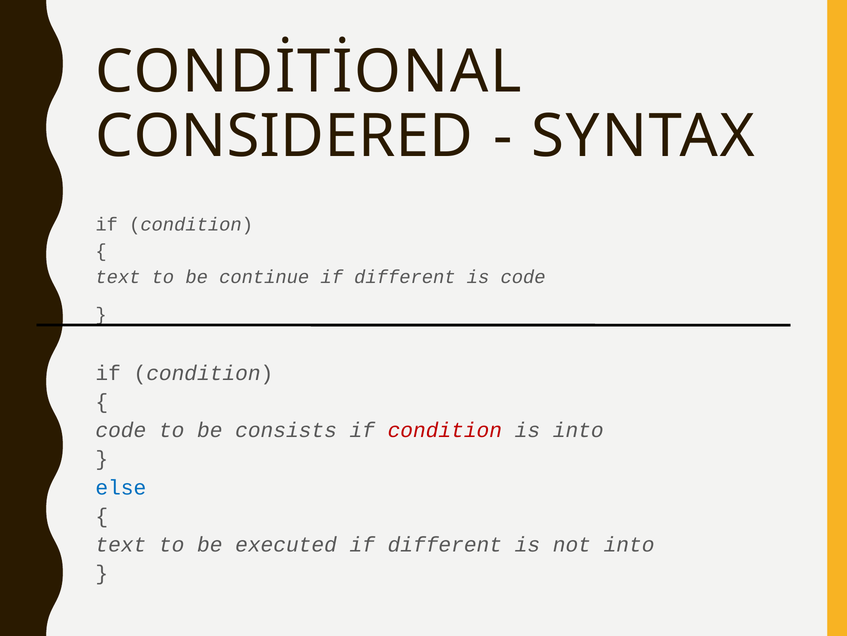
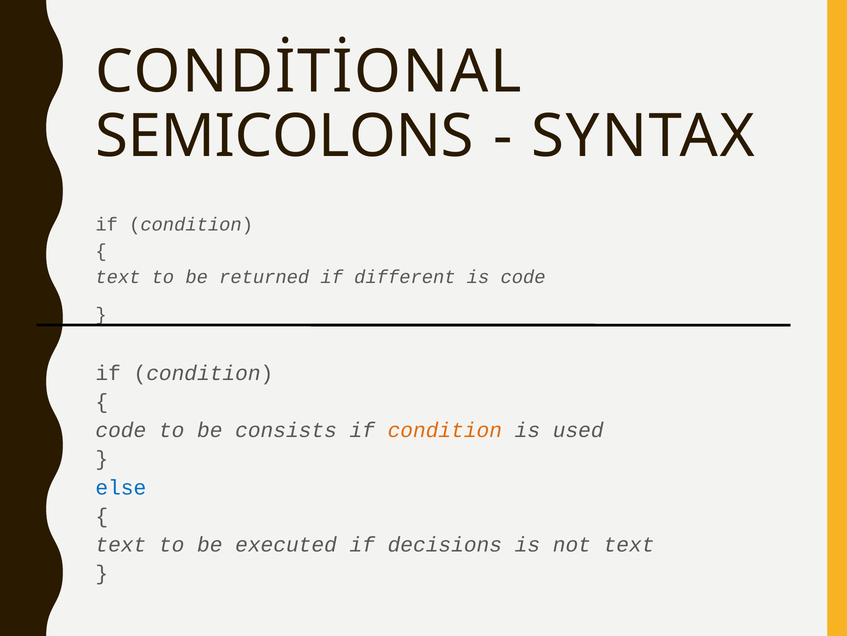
CONSIDERED: CONSIDERED -> SEMICOLONS
continue: continue -> returned
condition at (445, 430) colour: red -> orange
is into: into -> used
executed if different: different -> decisions
not into: into -> text
